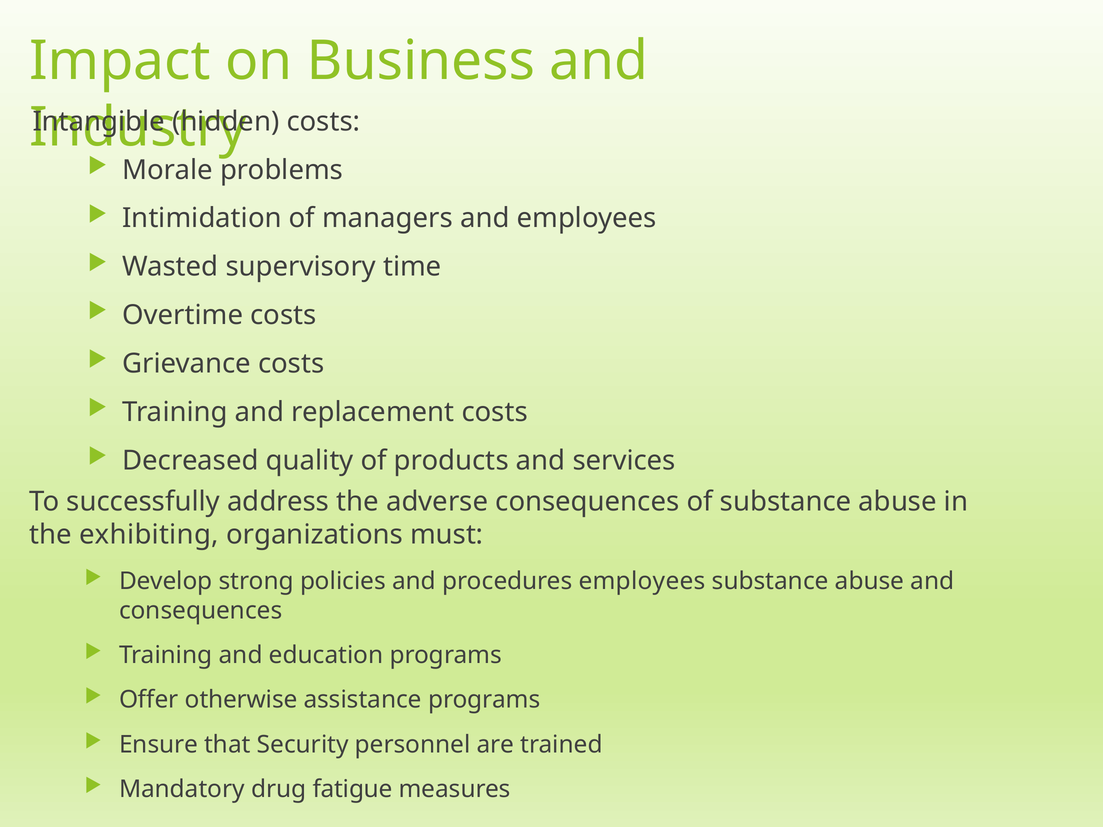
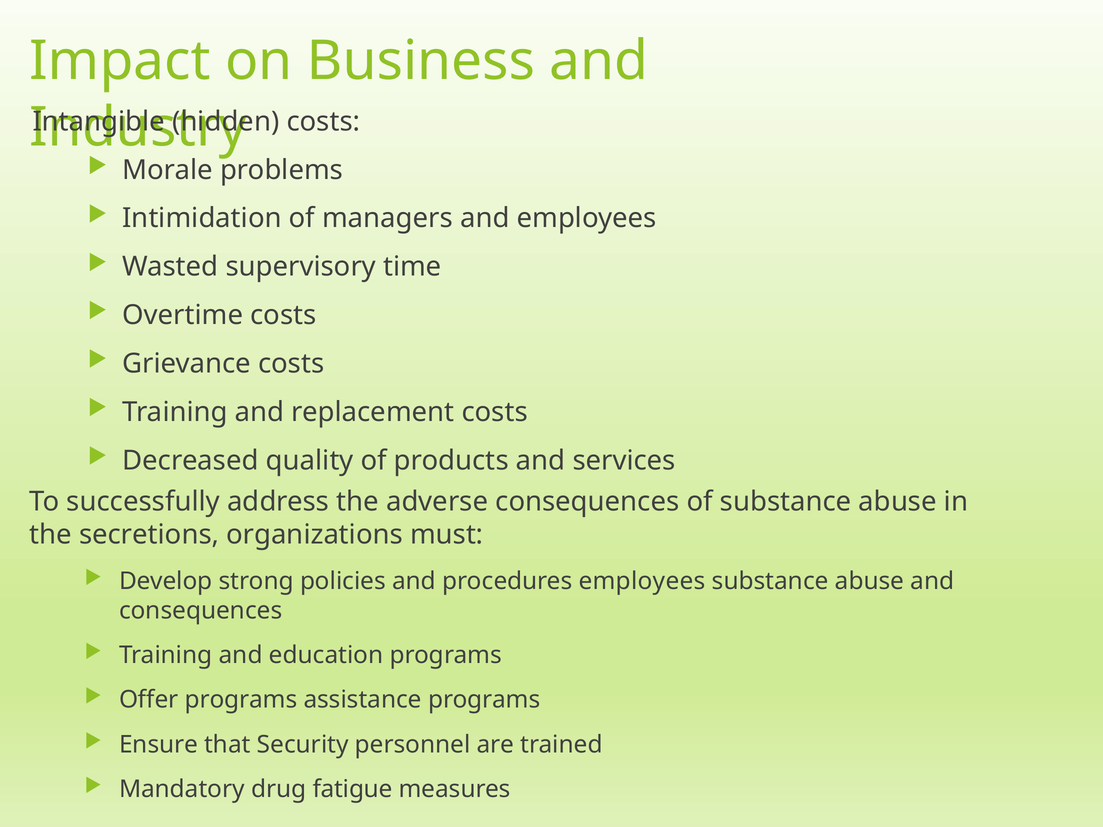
exhibiting: exhibiting -> secretions
Offer otherwise: otherwise -> programs
